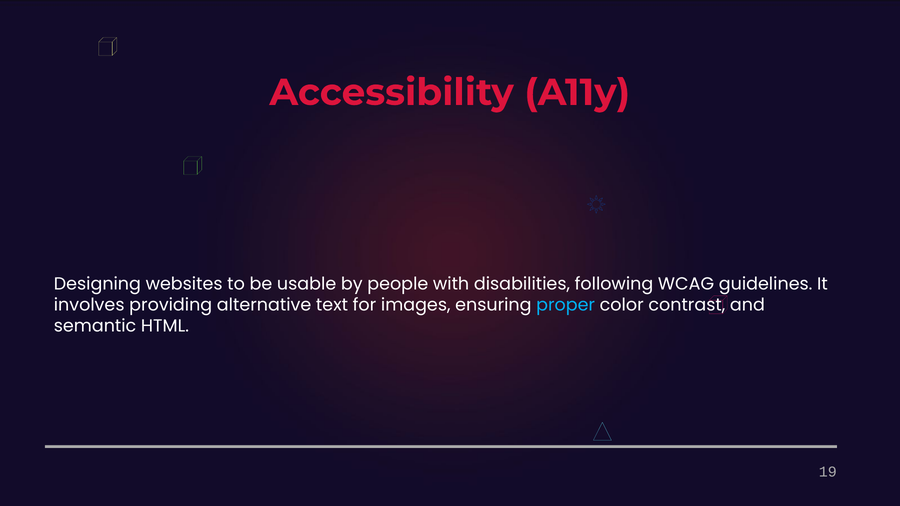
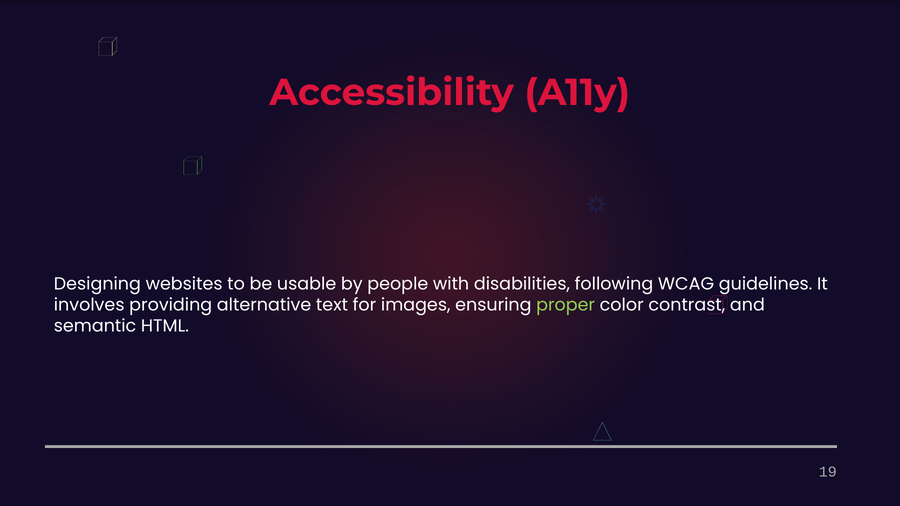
proper colour: light blue -> light green
